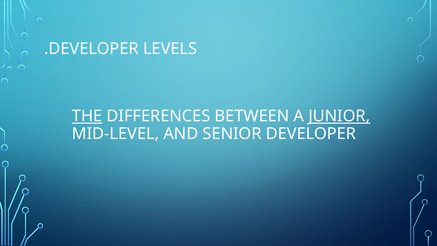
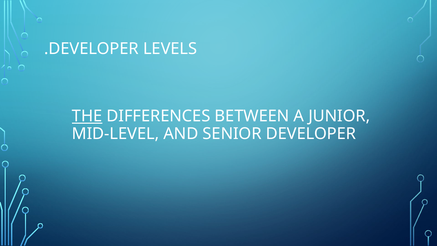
JUNIOR underline: present -> none
